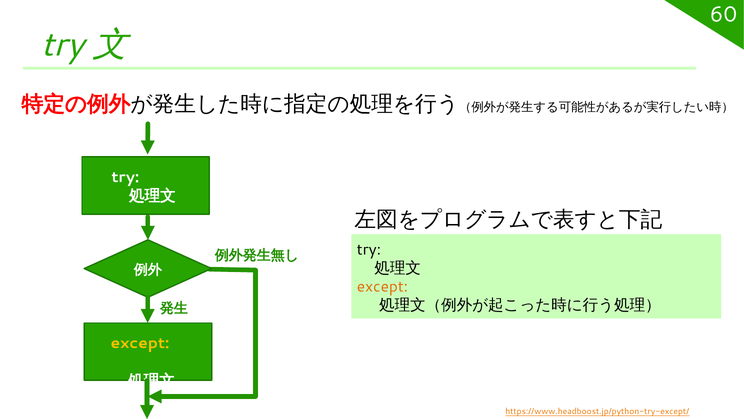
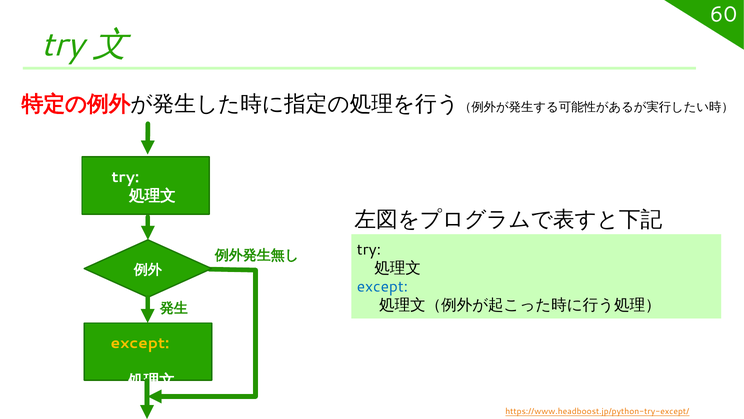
except at (382, 286) colour: orange -> blue
